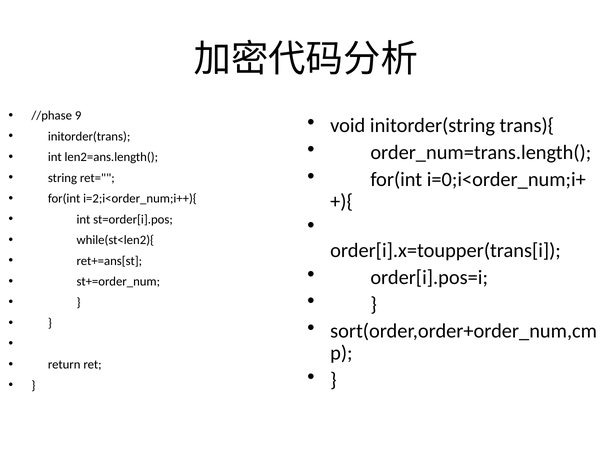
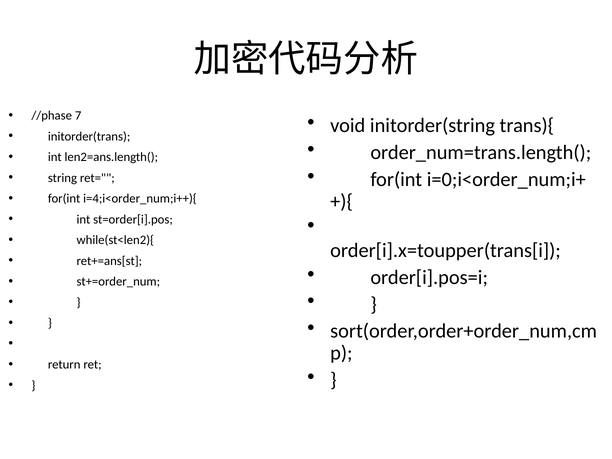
9: 9 -> 7
i=2;i<order_num;i++){: i=2;i<order_num;i++){ -> i=4;i<order_num;i++){
